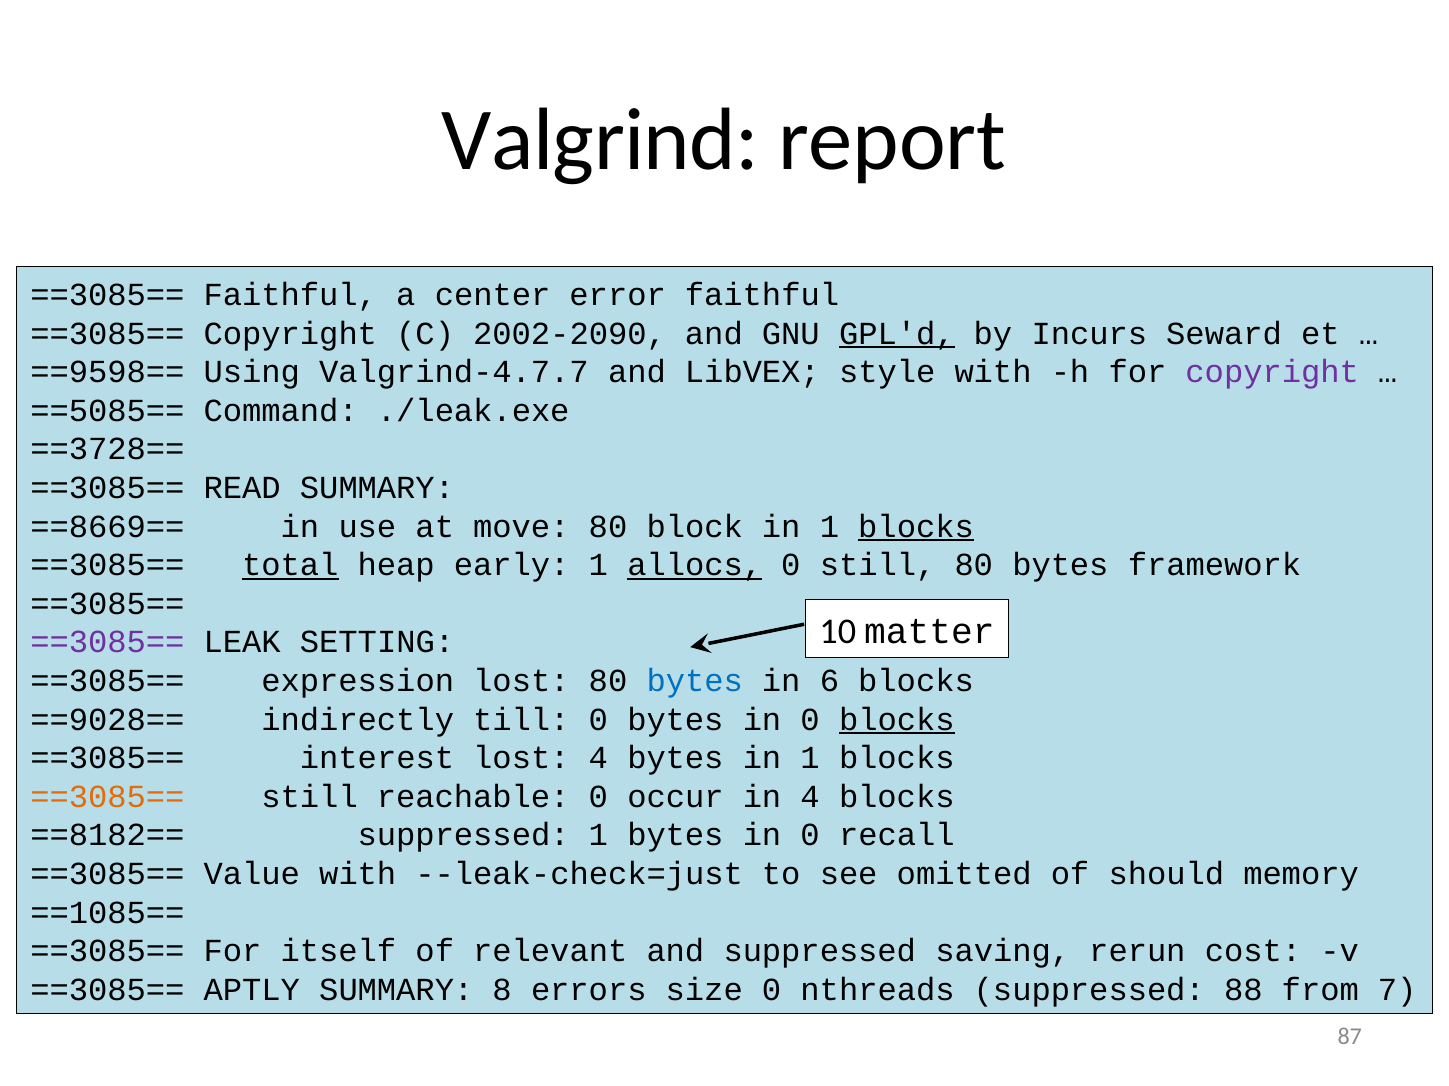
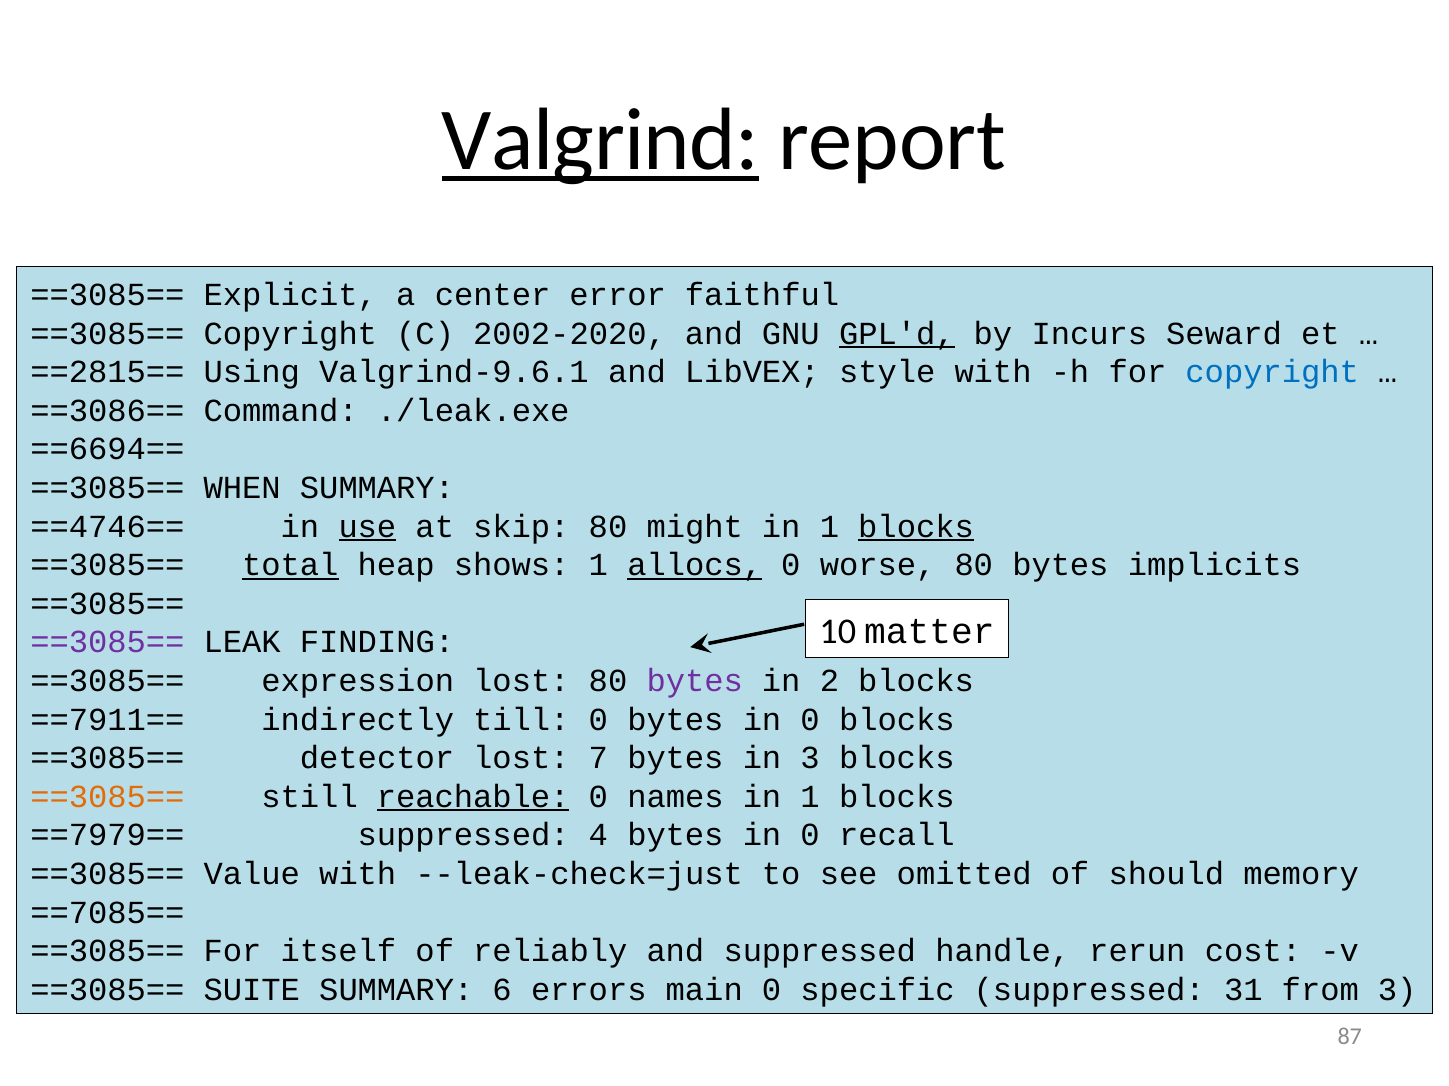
Valgrind underline: none -> present
==3085== Faithful: Faithful -> Explicit
2002-2090: 2002-2090 -> 2002-2020
==9598==: ==9598== -> ==2815==
Valgrind-4.7.7: Valgrind-4.7.7 -> Valgrind-9.6.1
copyright at (1272, 372) colour: purple -> blue
==5085==: ==5085== -> ==3086==
==3728==: ==3728== -> ==6694==
READ: READ -> WHEN
==8669==: ==8669== -> ==4746==
use underline: none -> present
move: move -> skip
block: block -> might
early: early -> shows
0 still: still -> worse
framework: framework -> implicits
SETTING: SETTING -> FINDING
bytes at (695, 681) colour: blue -> purple
6: 6 -> 2
==9028==: ==9028== -> ==7911==
blocks at (897, 720) underline: present -> none
interest: interest -> detector
lost 4: 4 -> 7
bytes in 1: 1 -> 3
reachable underline: none -> present
occur: occur -> names
4 at (810, 797): 4 -> 1
==8182==: ==8182== -> ==7979==
suppressed 1: 1 -> 4
==1085==: ==1085== -> ==7085==
relevant: relevant -> reliably
saving: saving -> handle
APTLY: APTLY -> SUITE
8: 8 -> 6
size: size -> main
nthreads: nthreads -> specific
88: 88 -> 31
from 7: 7 -> 3
